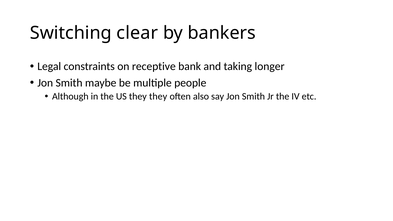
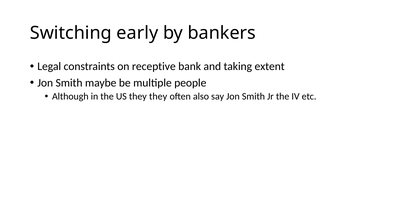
clear: clear -> early
longer: longer -> extent
